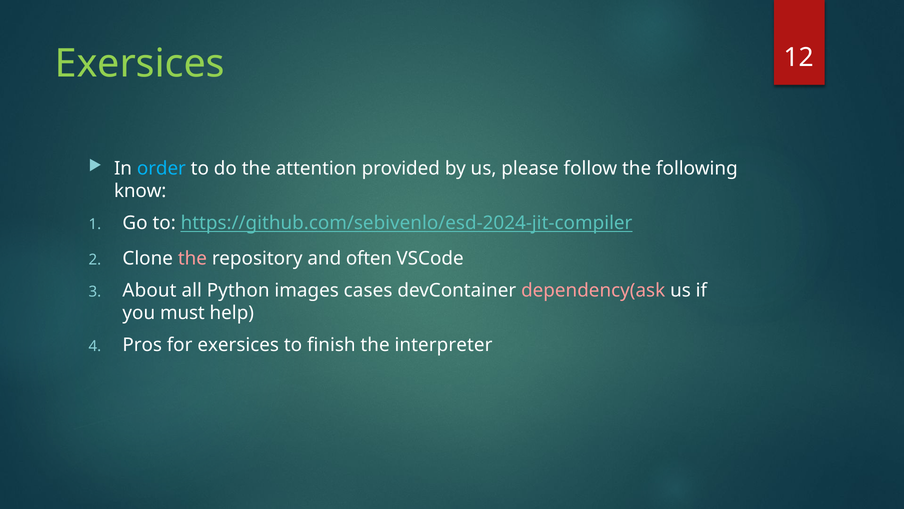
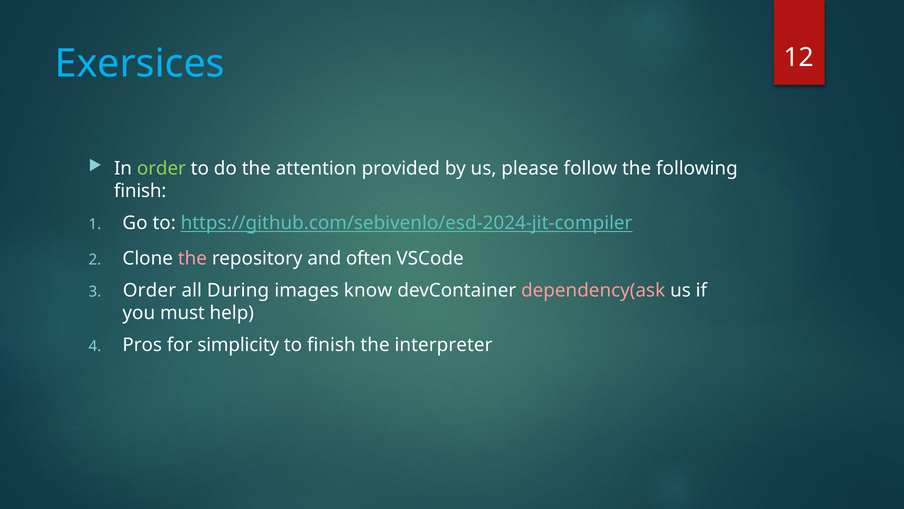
Exersices at (140, 63) colour: light green -> light blue
order at (161, 168) colour: light blue -> light green
know at (140, 191): know -> finish
About at (149, 290): About -> Order
Python: Python -> During
cases: cases -> know
for exersices: exersices -> simplicity
